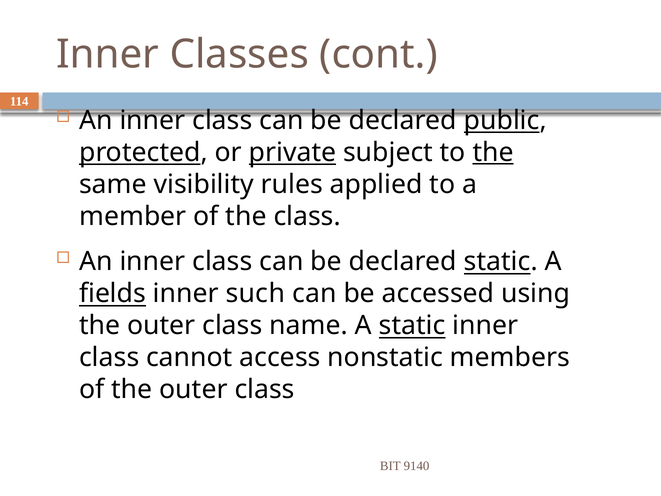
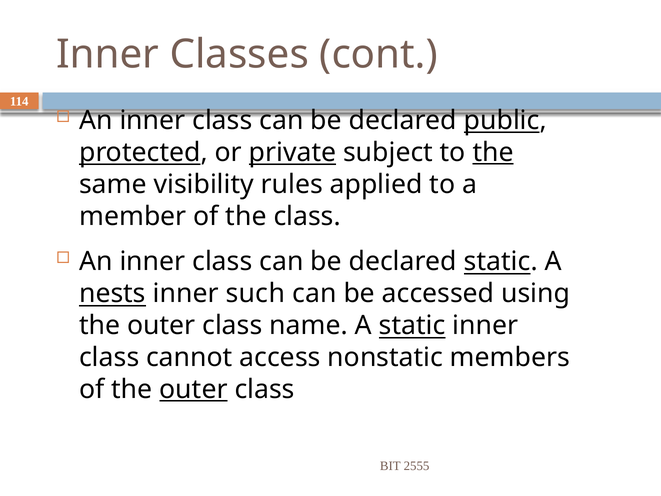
fields: fields -> nests
outer at (193, 389) underline: none -> present
9140: 9140 -> 2555
